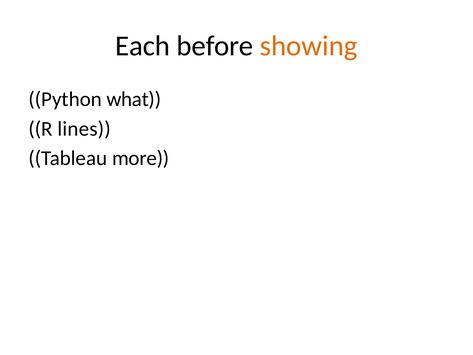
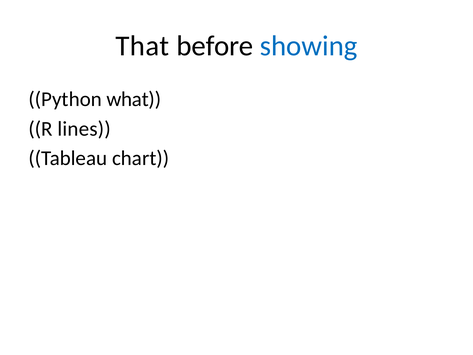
Each: Each -> That
showing colour: orange -> blue
more: more -> chart
